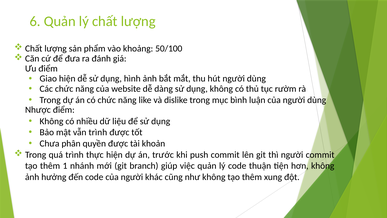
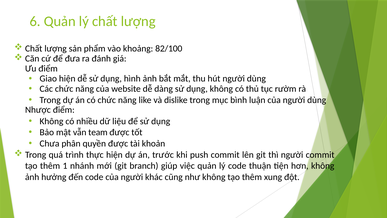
50/100: 50/100 -> 82/100
vẫn trình: trình -> team
